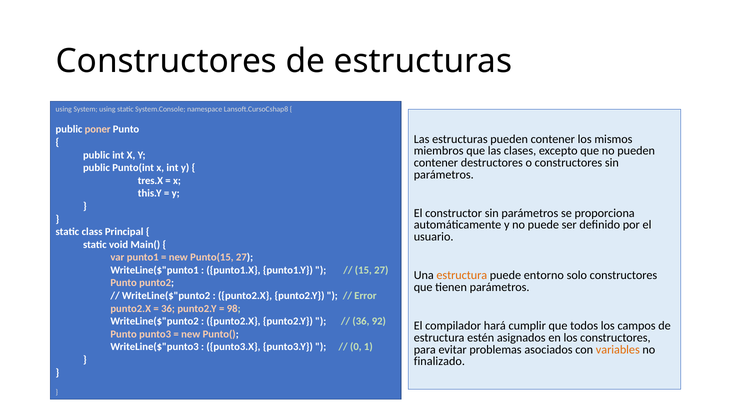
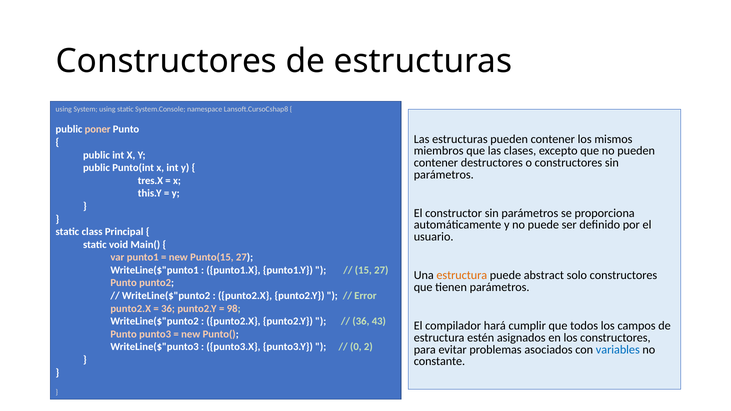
entorno: entorno -> abstract
92: 92 -> 43
1: 1 -> 2
variables colour: orange -> blue
finalizado: finalizado -> constante
